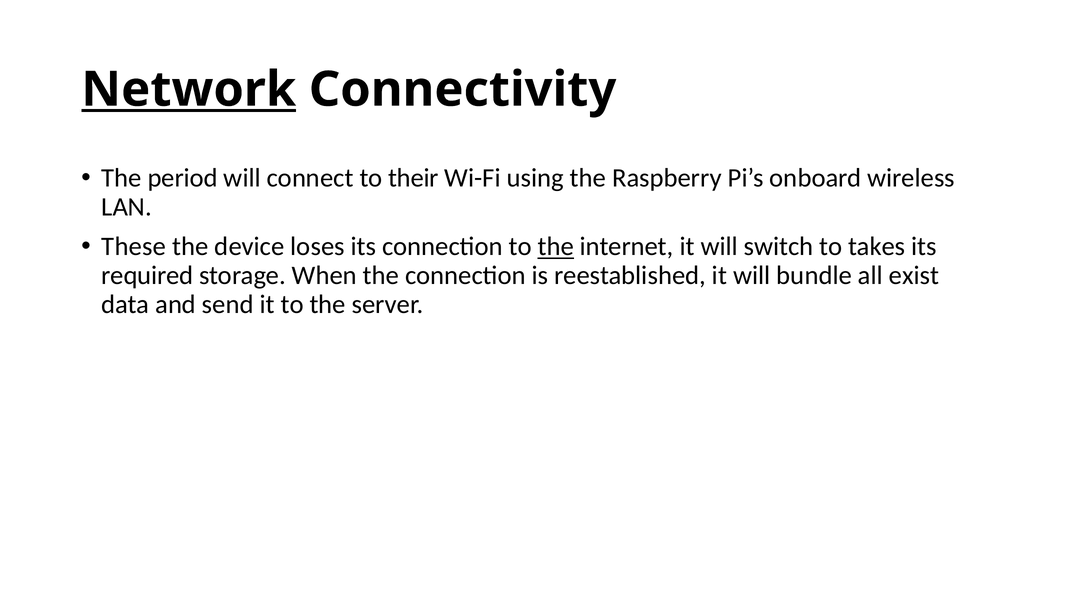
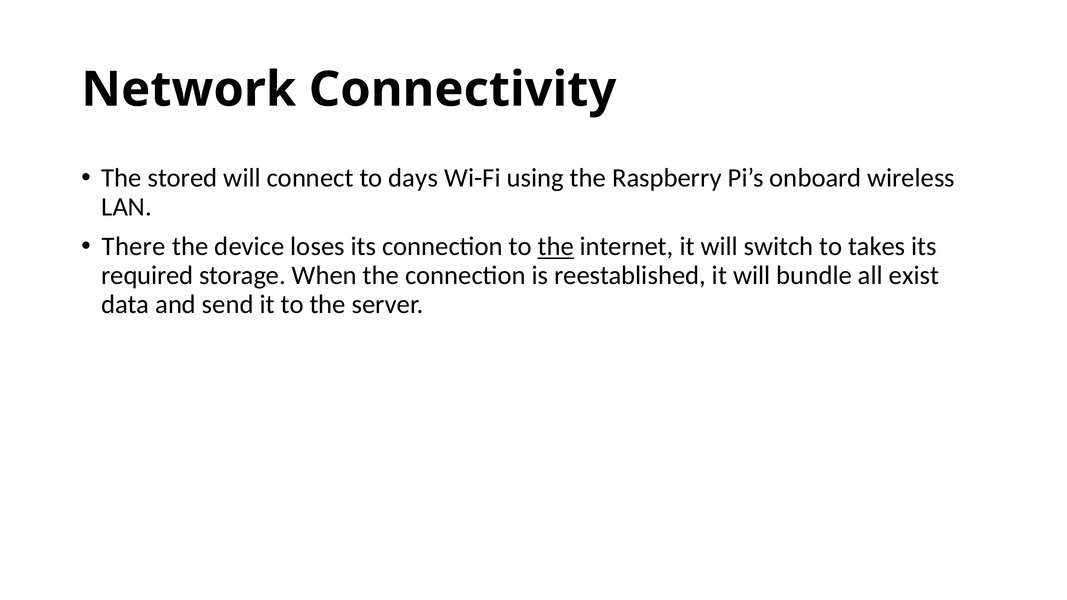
Network underline: present -> none
period: period -> stored
their: their -> days
These: These -> There
